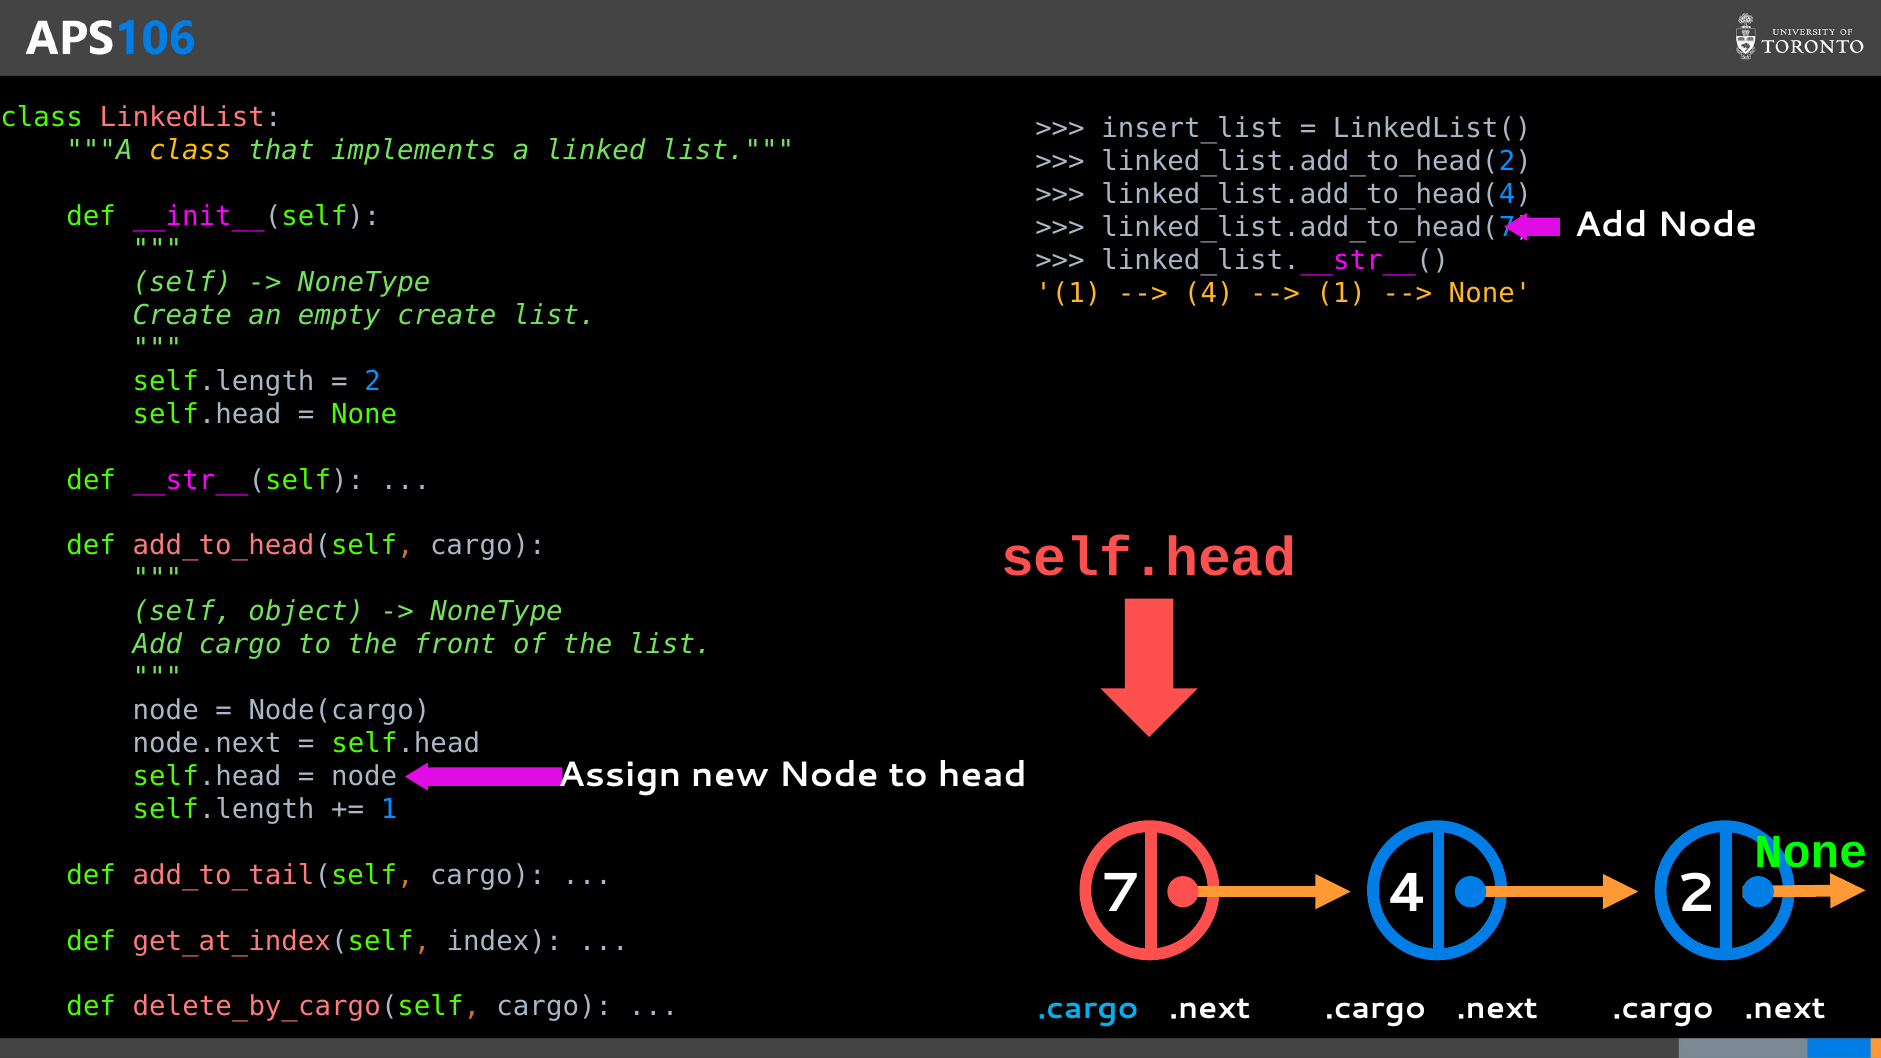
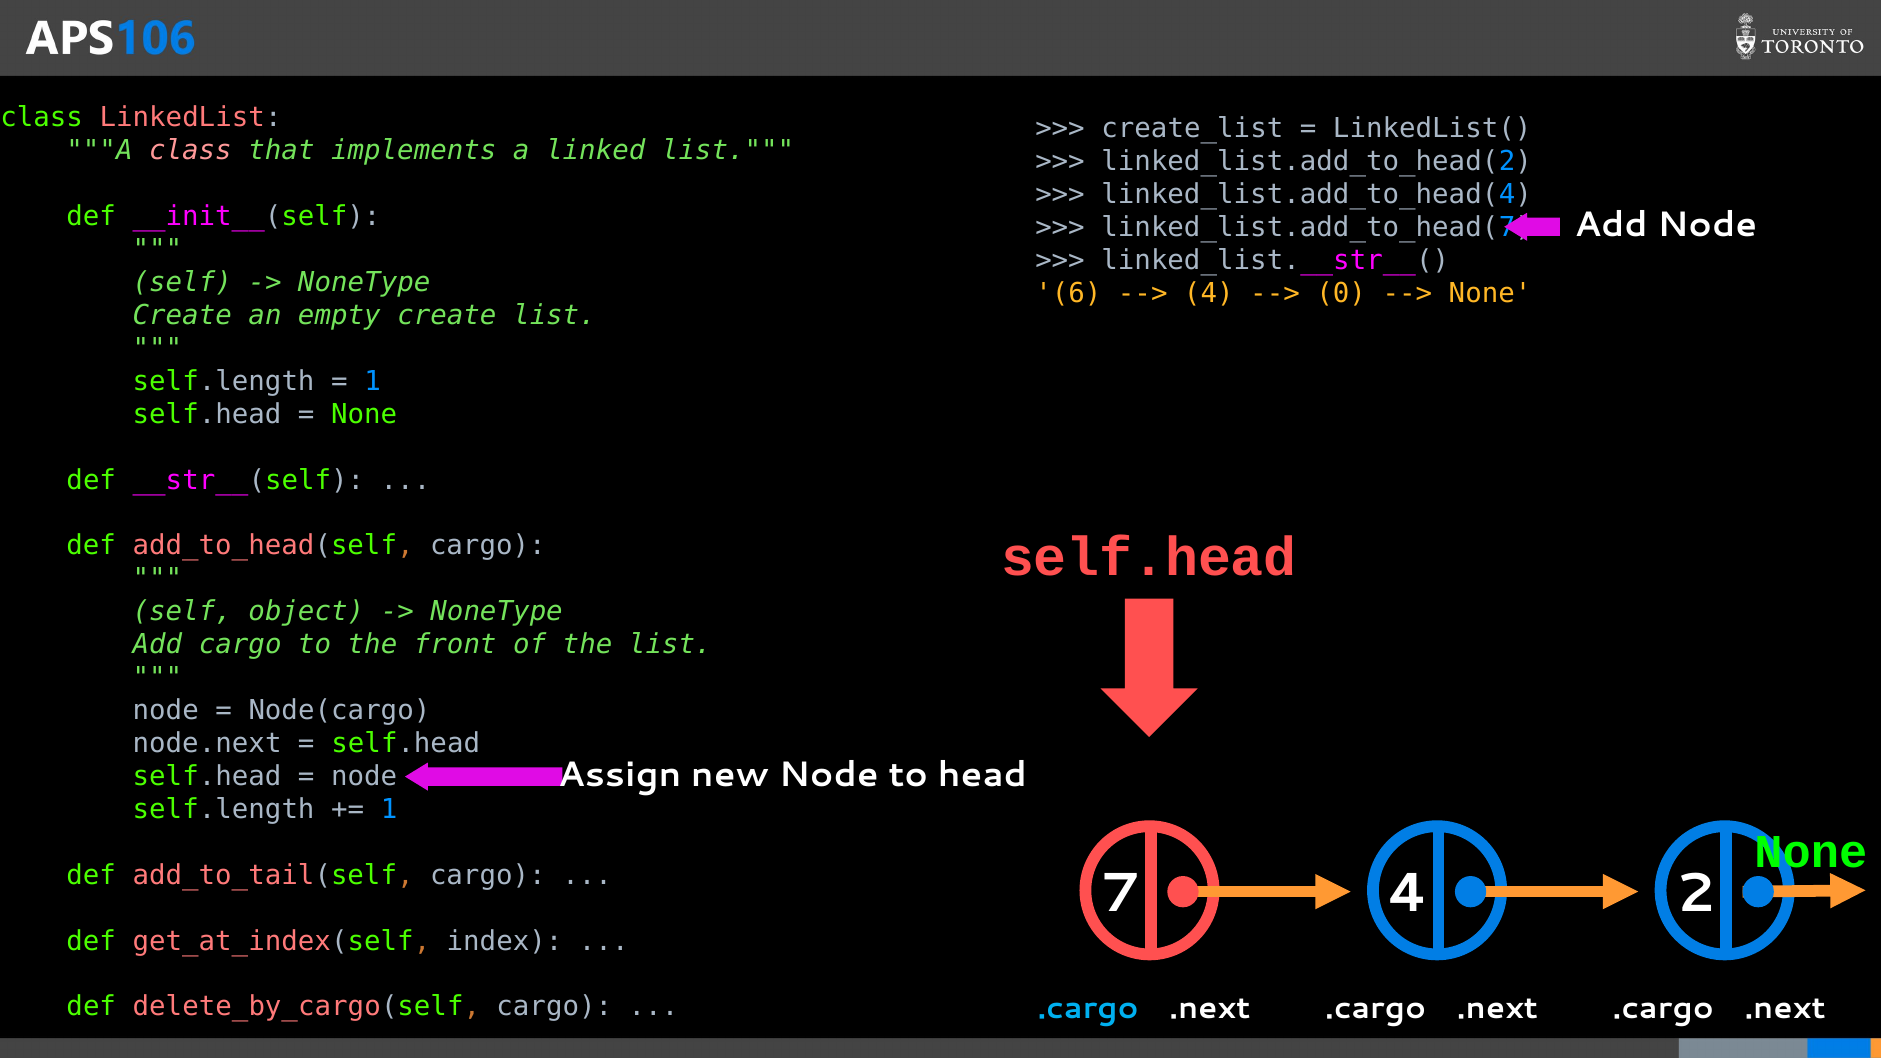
insert_list: insert_list -> create_list
class at (190, 151) colour: yellow -> pink
1 at (1068, 293): 1 -> 6
1 at (1341, 293): 1 -> 0
2 at (373, 381): 2 -> 1
